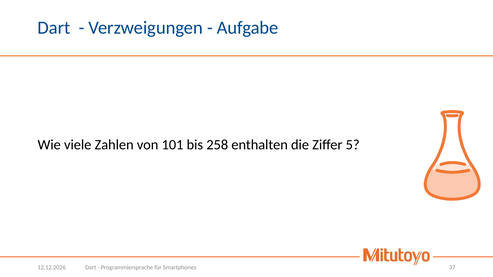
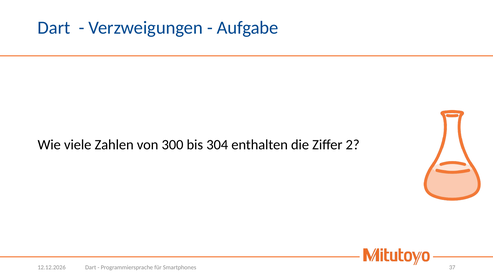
101: 101 -> 300
258: 258 -> 304
5: 5 -> 2
